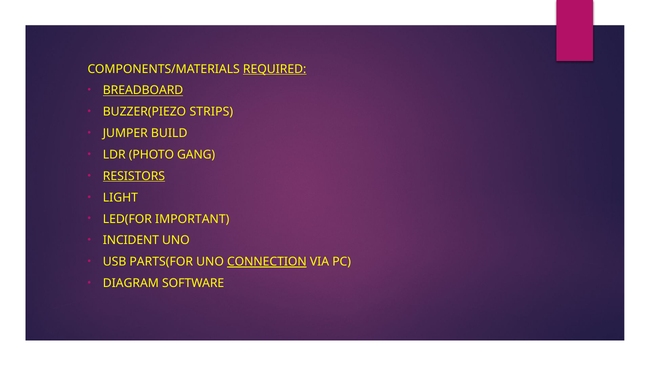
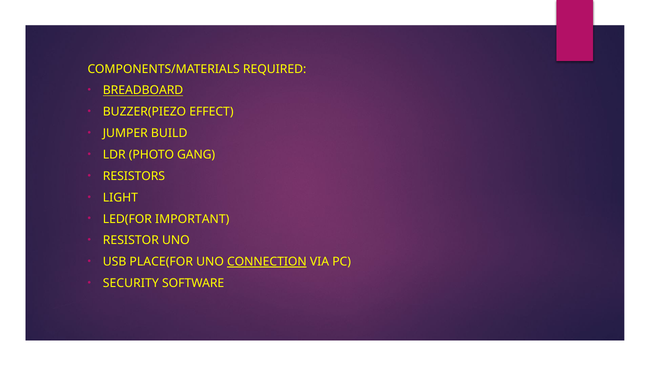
REQUIRED underline: present -> none
STRIPS: STRIPS -> EFFECT
RESISTORS underline: present -> none
INCIDENT: INCIDENT -> RESISTOR
PARTS(FOR: PARTS(FOR -> PLACE(FOR
DIAGRAM: DIAGRAM -> SECURITY
